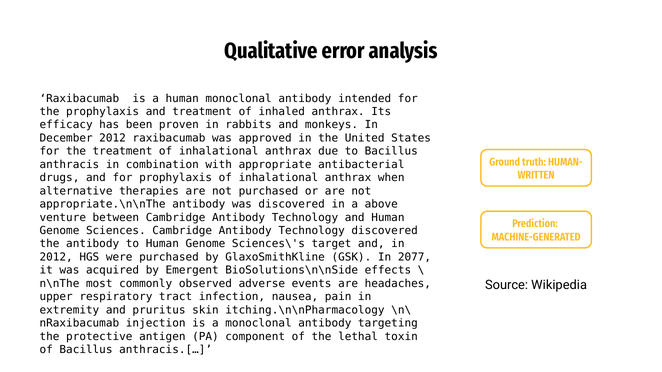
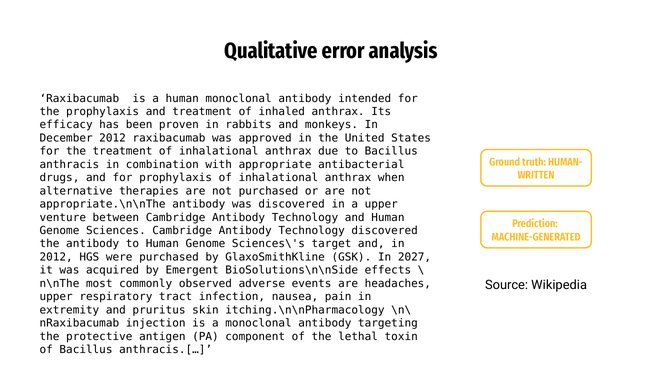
a above: above -> upper
2077: 2077 -> 2027
